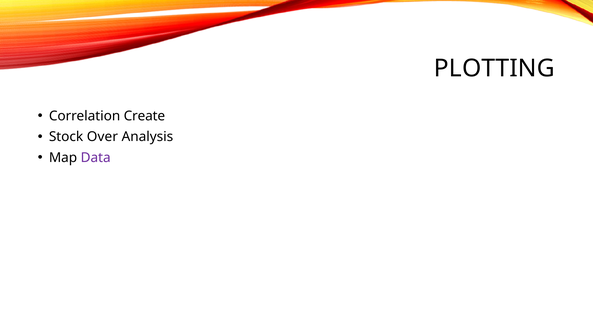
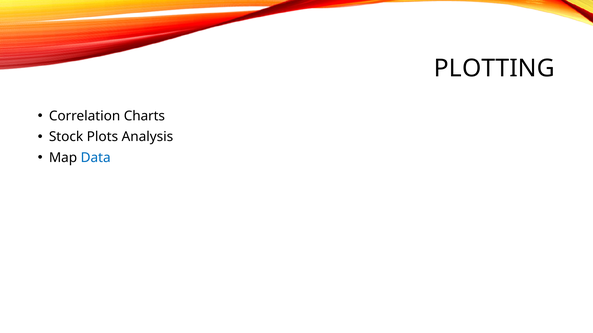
Create: Create -> Charts
Over: Over -> Plots
Data colour: purple -> blue
